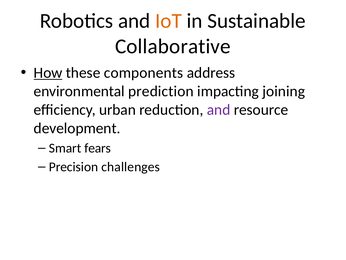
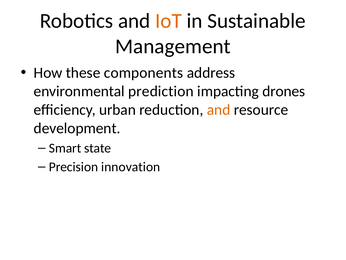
Collaborative: Collaborative -> Management
How underline: present -> none
joining: joining -> drones
and at (219, 109) colour: purple -> orange
fears: fears -> state
challenges: challenges -> innovation
